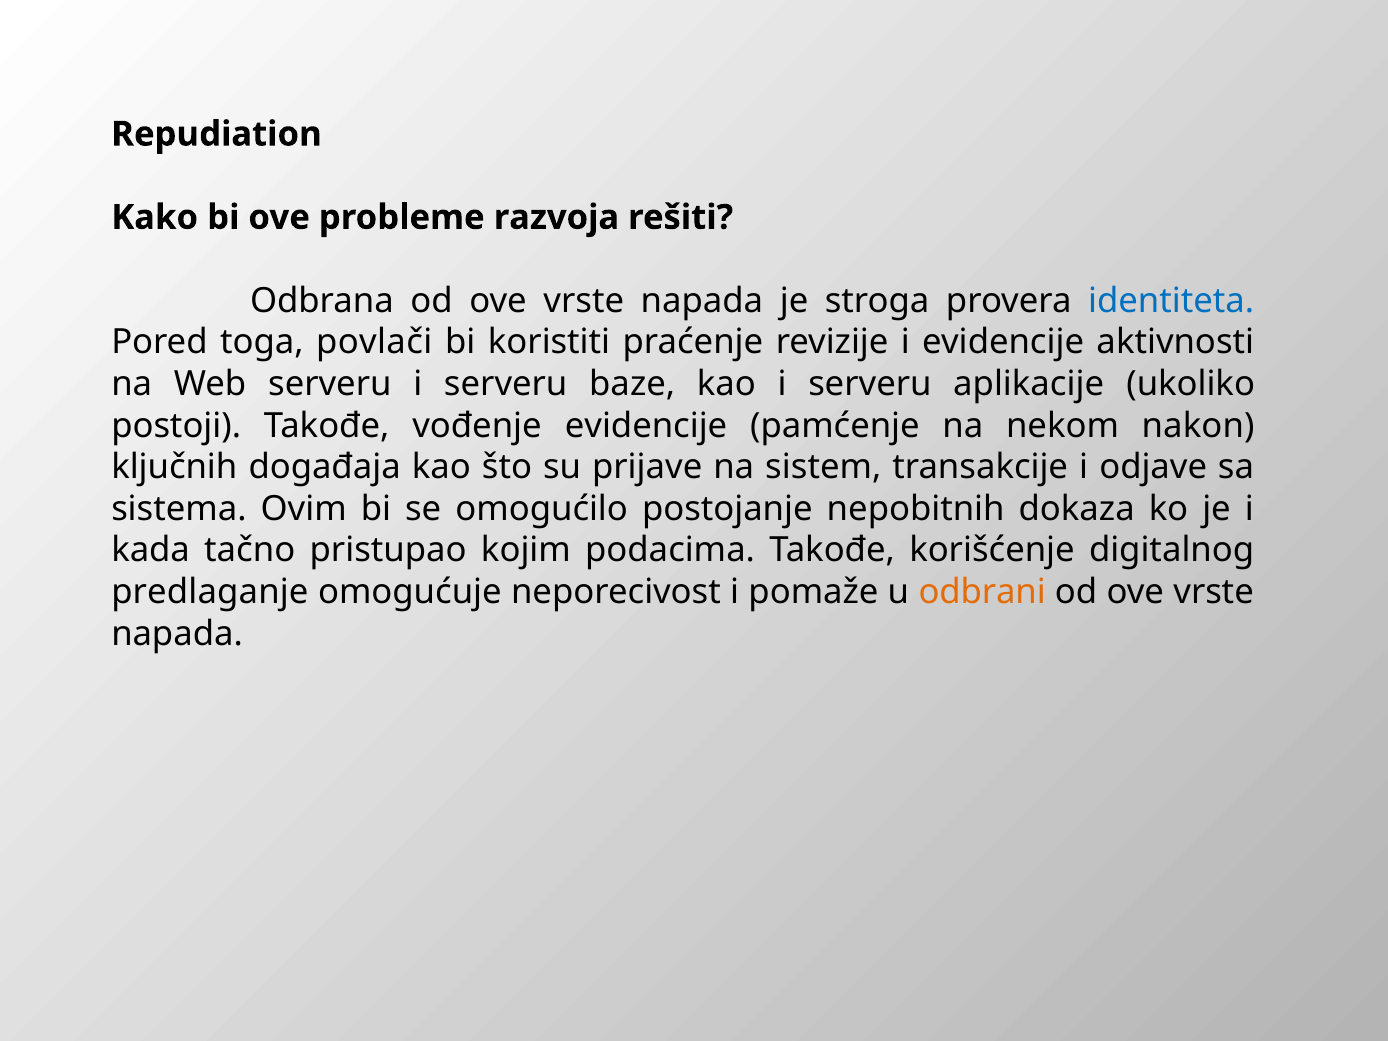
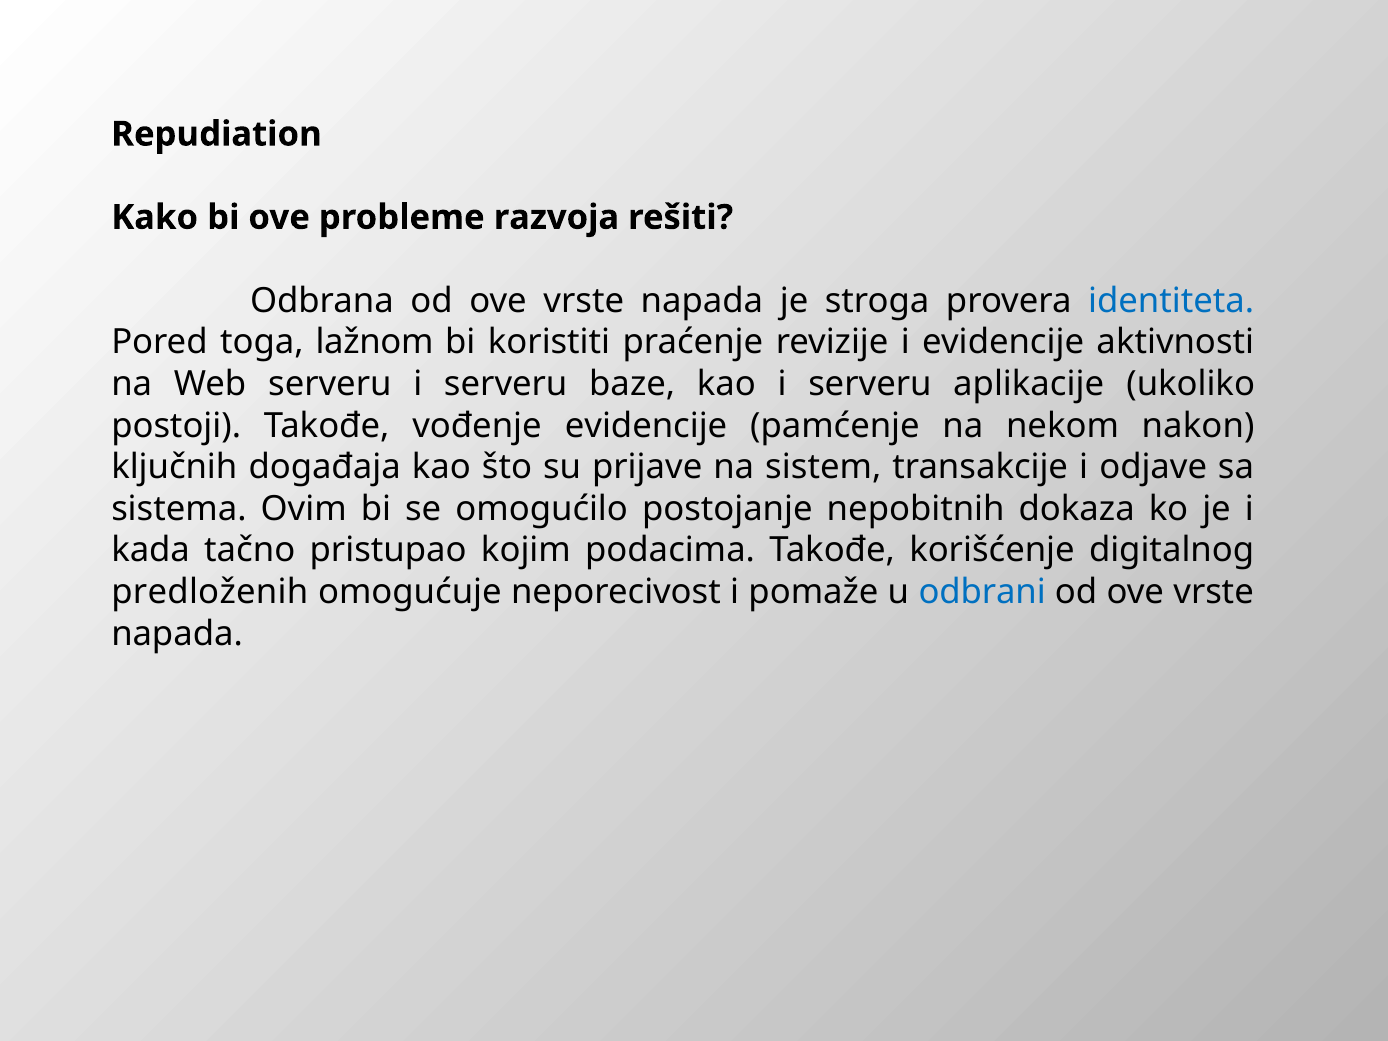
povlači: povlači -> lažnom
predlaganje: predlaganje -> predloženih
odbrani colour: orange -> blue
